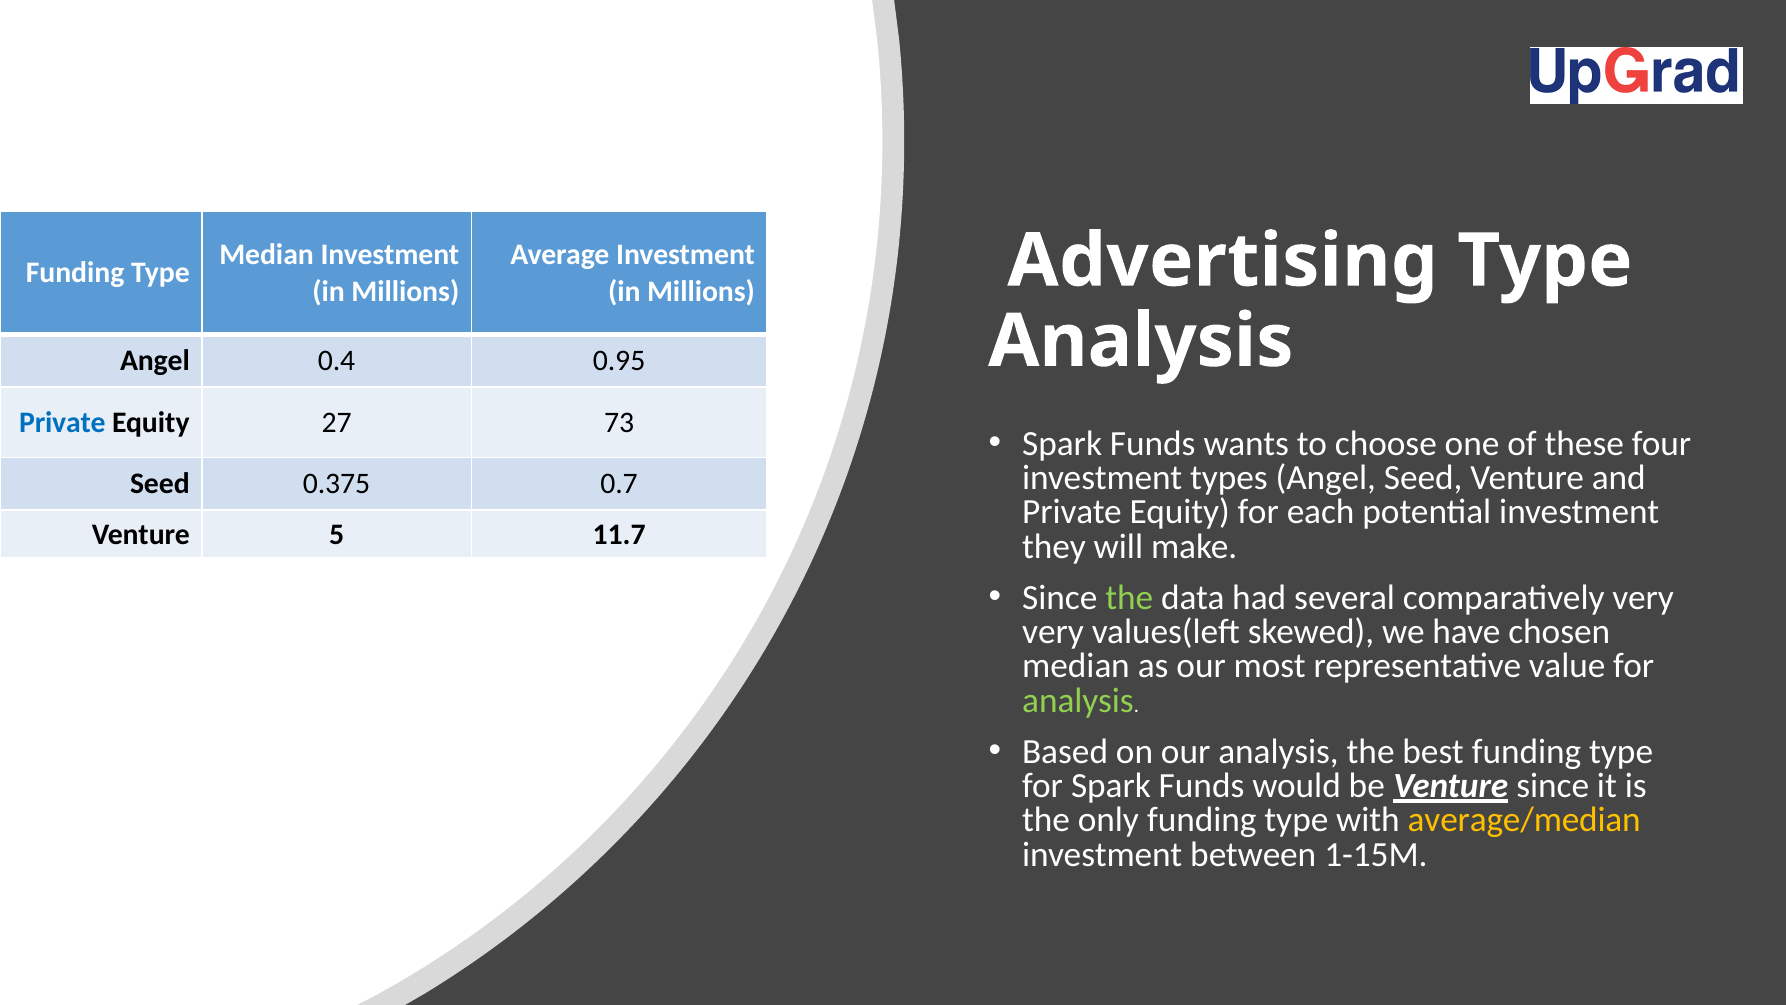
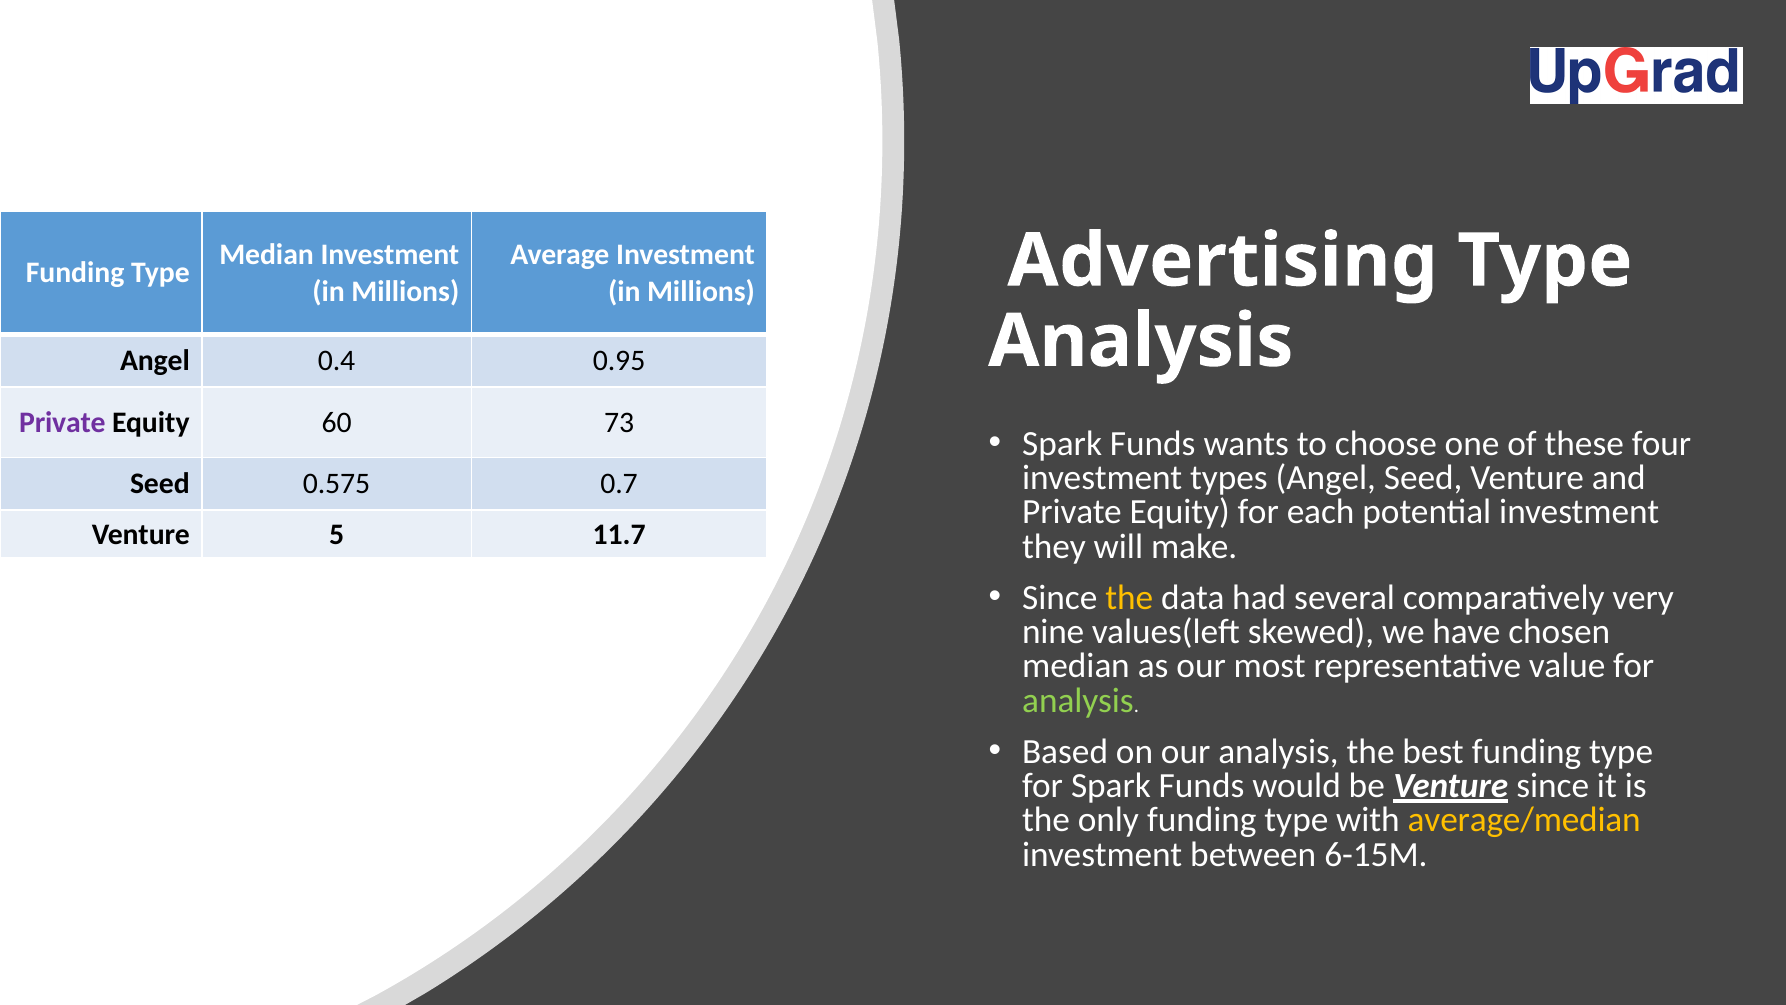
Private at (62, 422) colour: blue -> purple
27: 27 -> 60
0.375: 0.375 -> 0.575
the at (1129, 597) colour: light green -> yellow
very at (1053, 632): very -> nine
1-15M: 1-15M -> 6-15M
